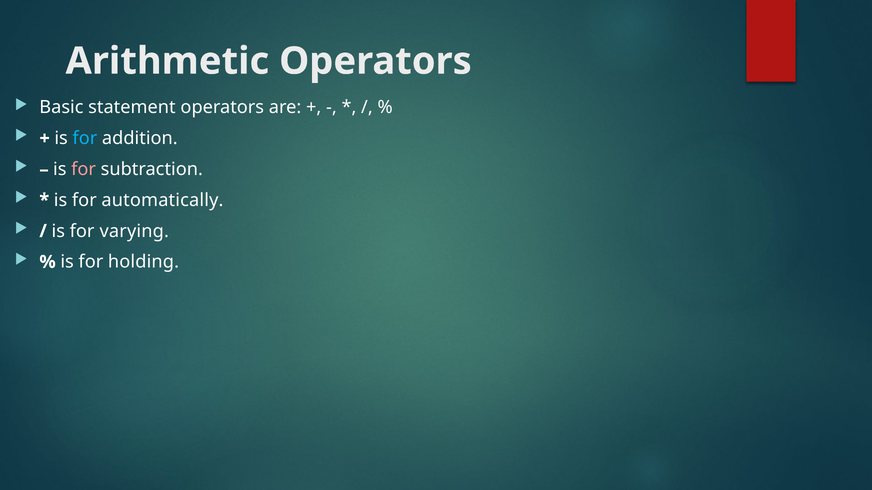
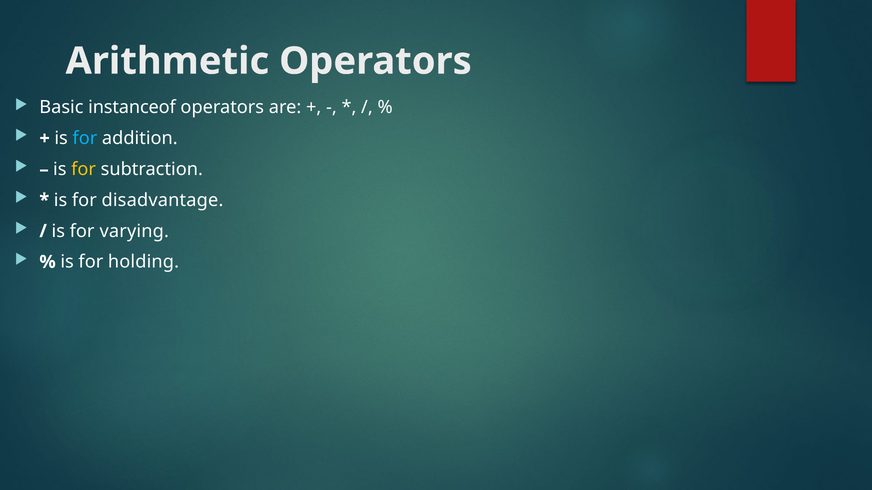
statement: statement -> instanceof
for at (84, 169) colour: pink -> yellow
automatically: automatically -> disadvantage
